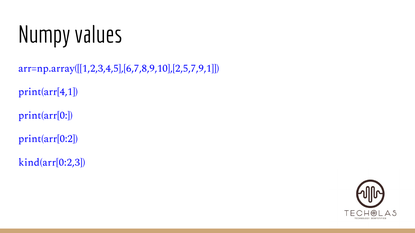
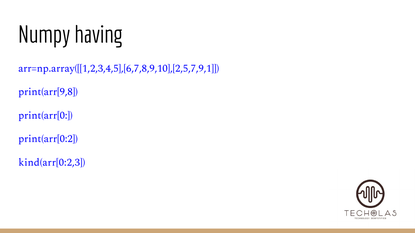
values: values -> having
print(arr[4,1: print(arr[4,1 -> print(arr[9,8
